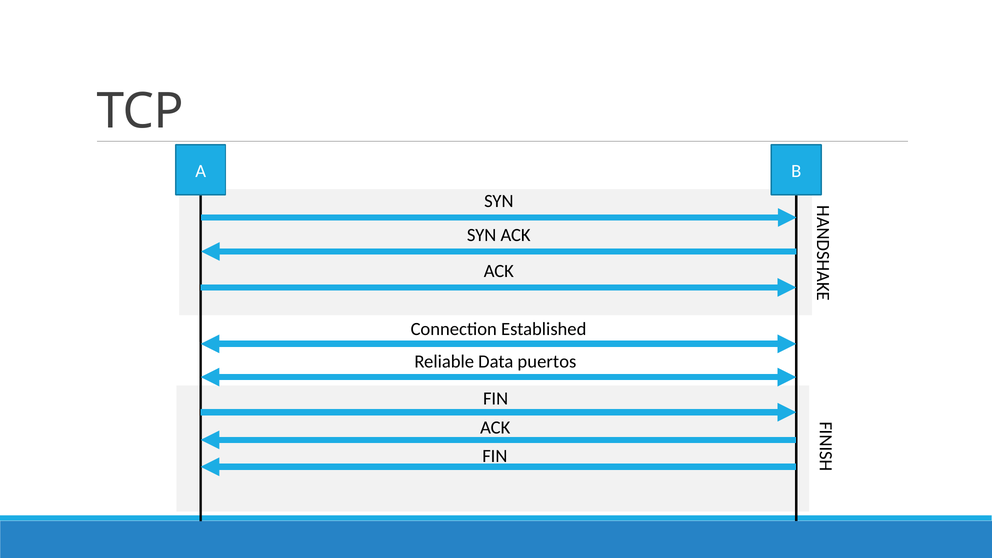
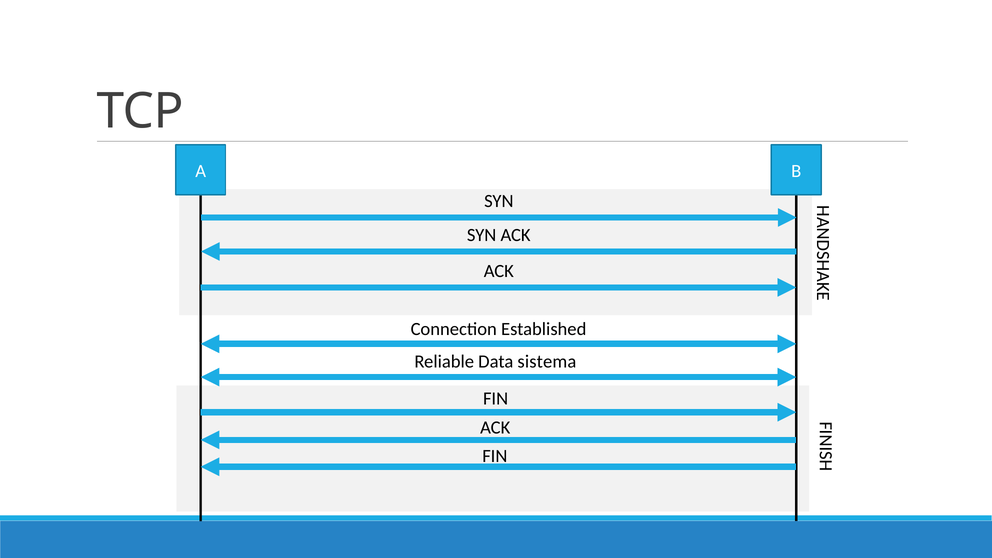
puertos: puertos -> sistema
